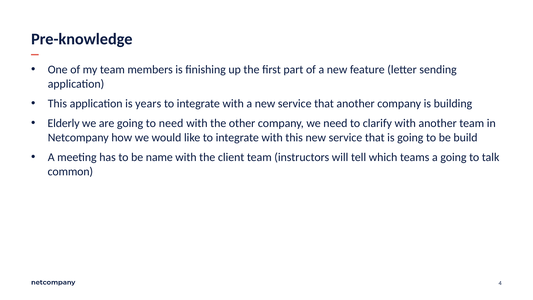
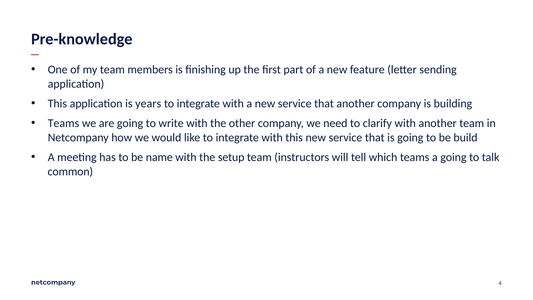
Elderly at (64, 123): Elderly -> Teams
to need: need -> write
client: client -> setup
